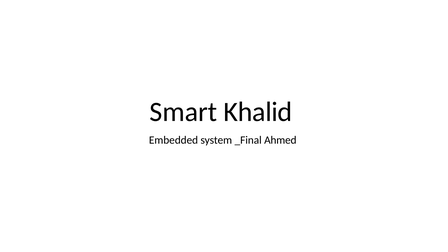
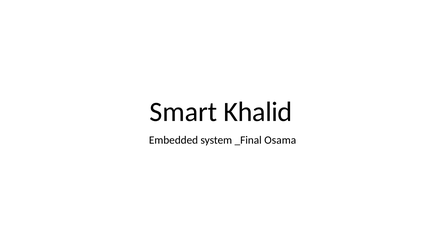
Ahmed: Ahmed -> Osama
